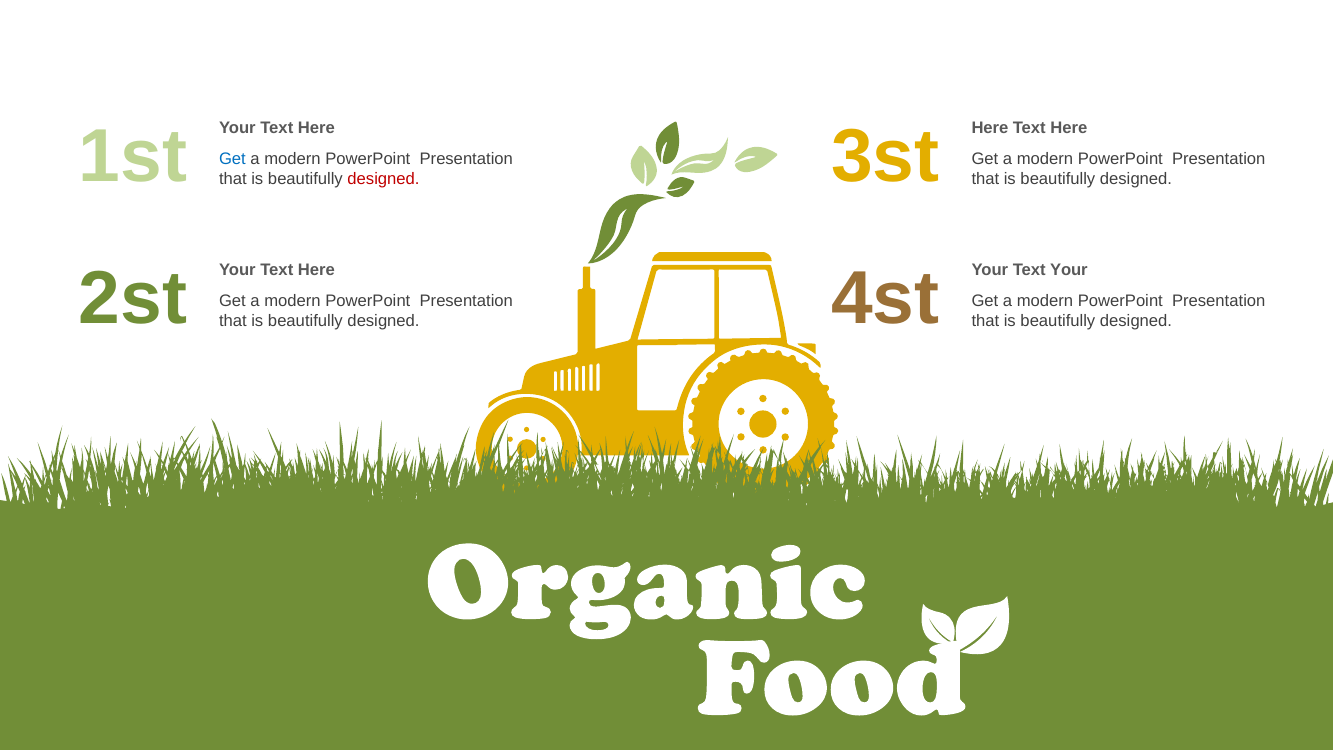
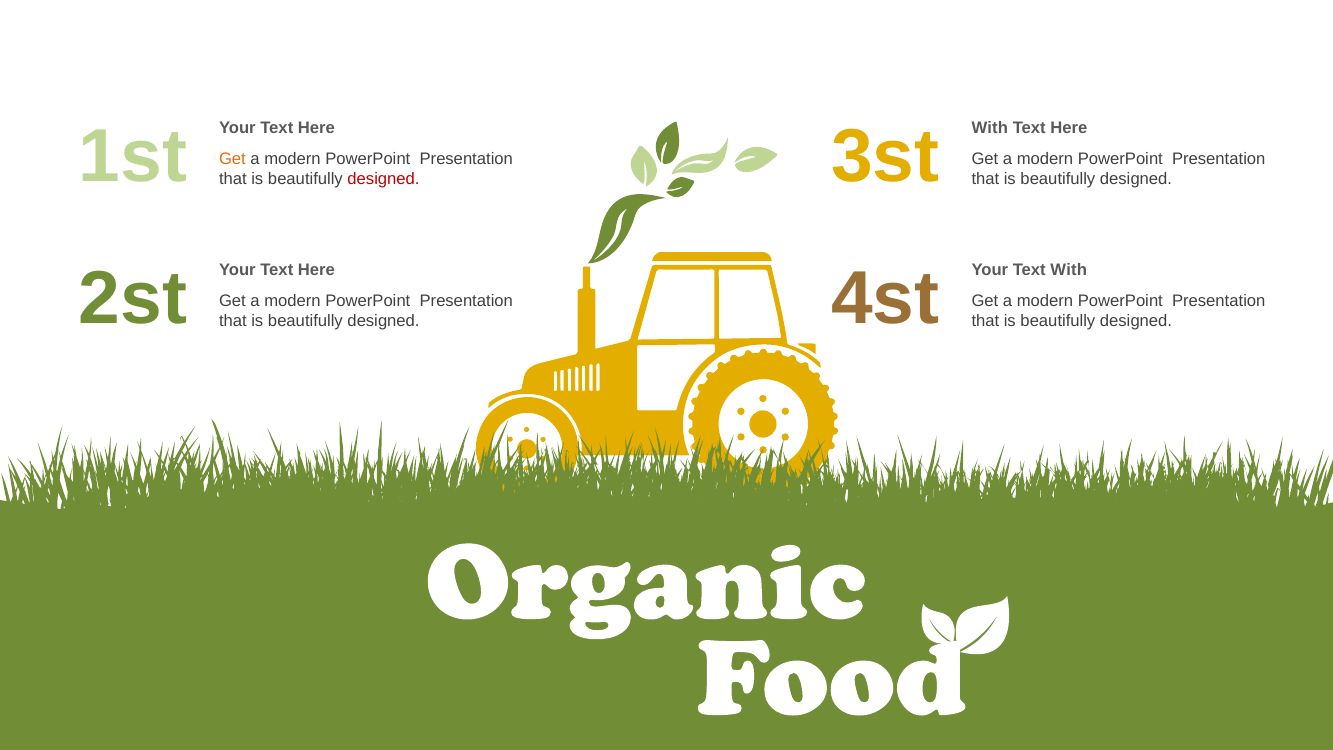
Here at (990, 128): Here -> With
Get at (232, 159) colour: blue -> orange
Text Your: Your -> With
